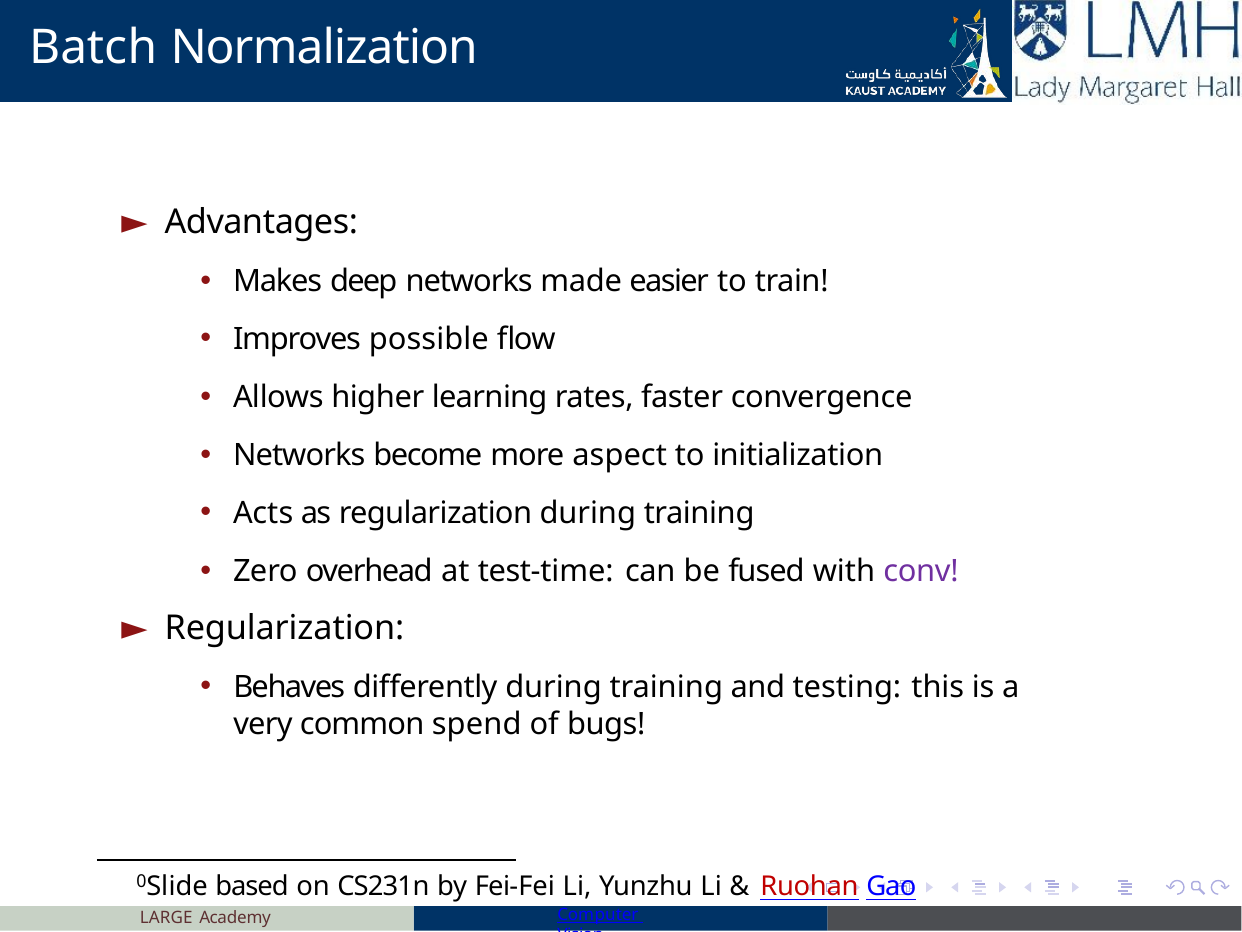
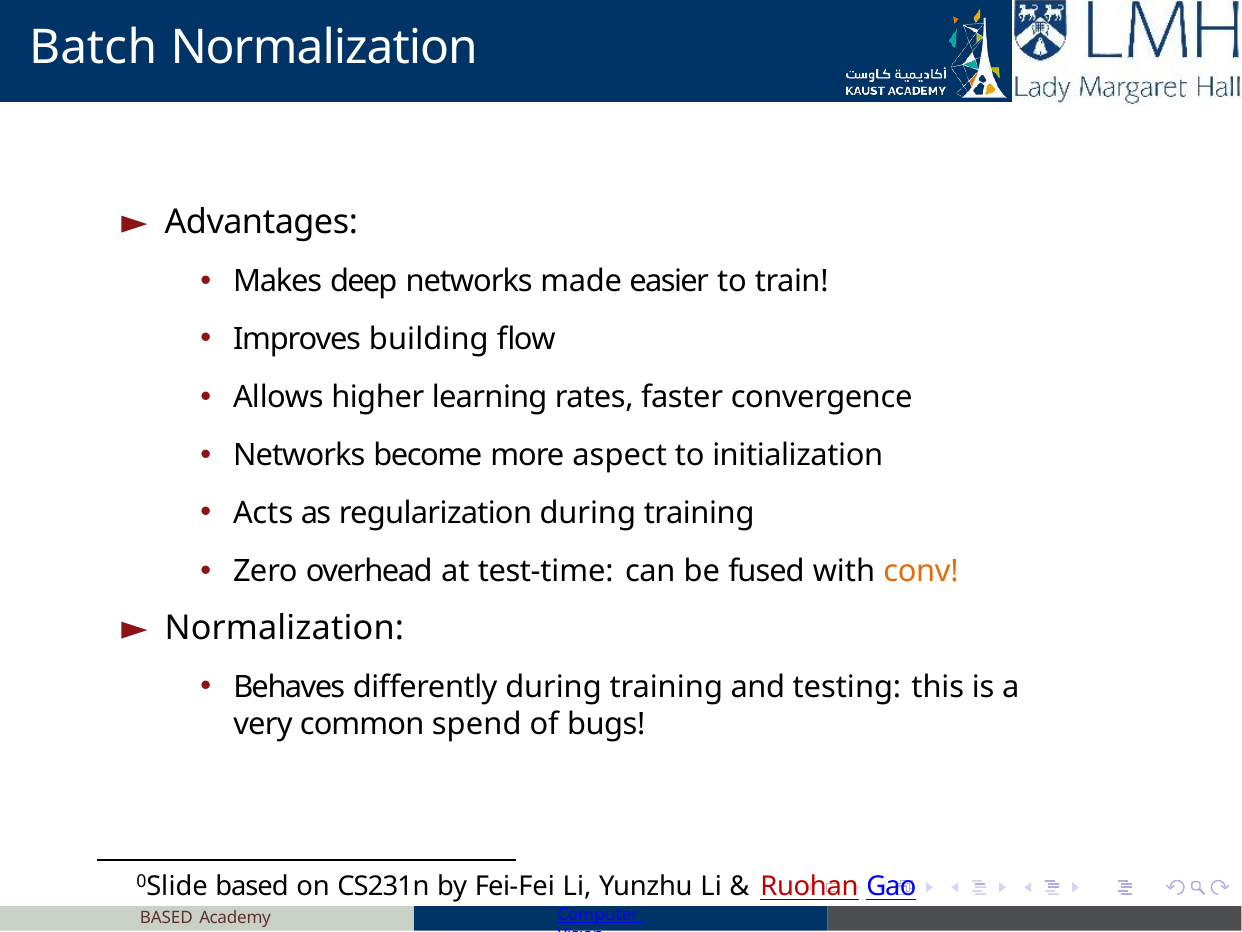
possible: possible -> building
conv colour: purple -> orange
Regularization at (284, 629): Regularization -> Normalization
LARGE at (166, 918): LARGE -> BASED
